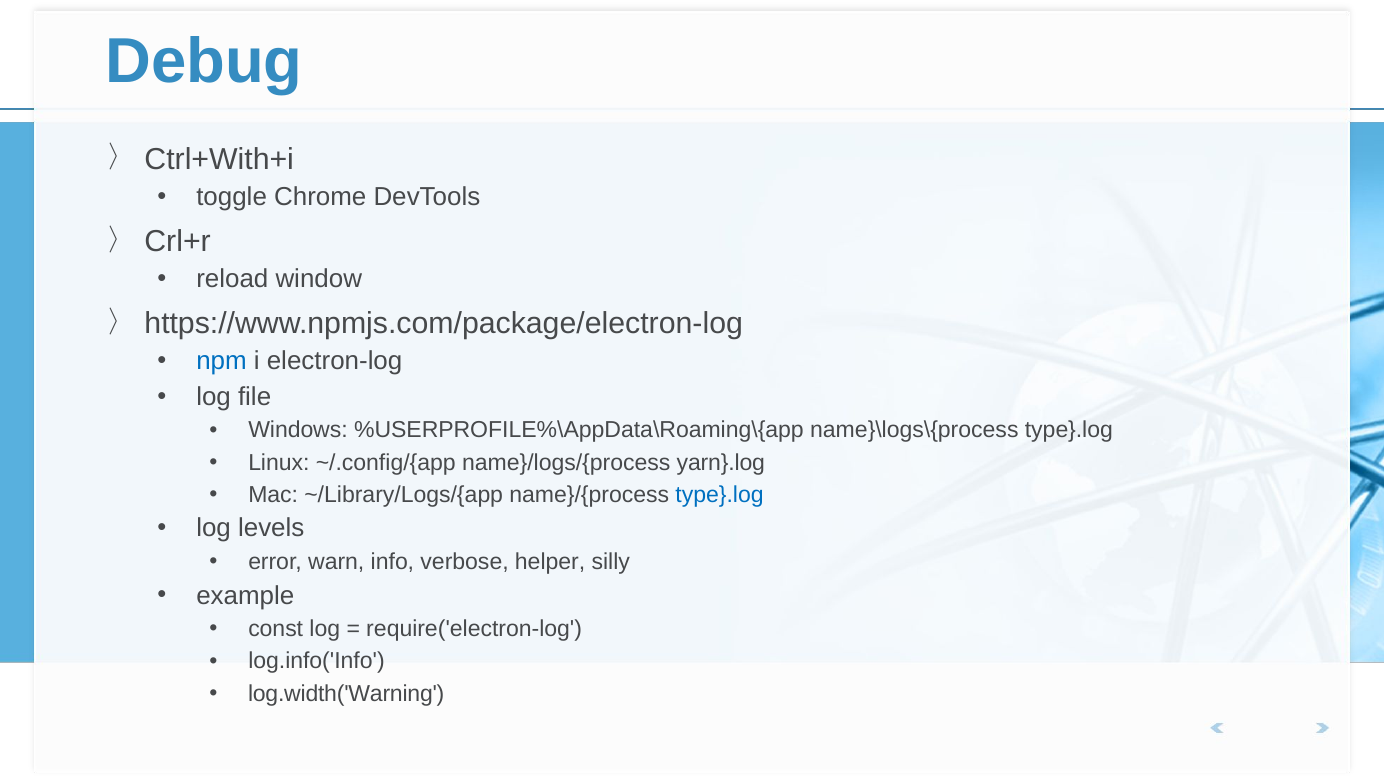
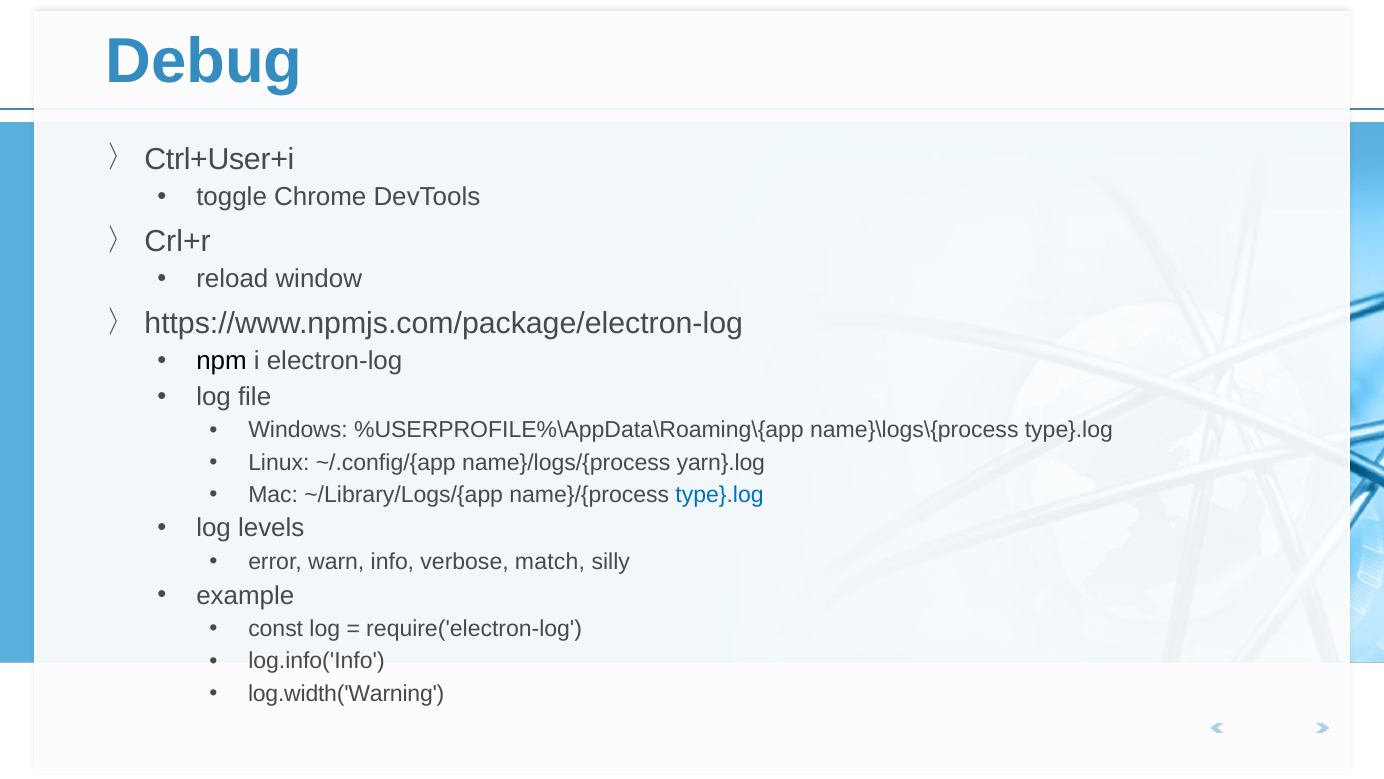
Ctrl+With+i: Ctrl+With+i -> Ctrl+User+i
npm colour: blue -> black
helper: helper -> match
